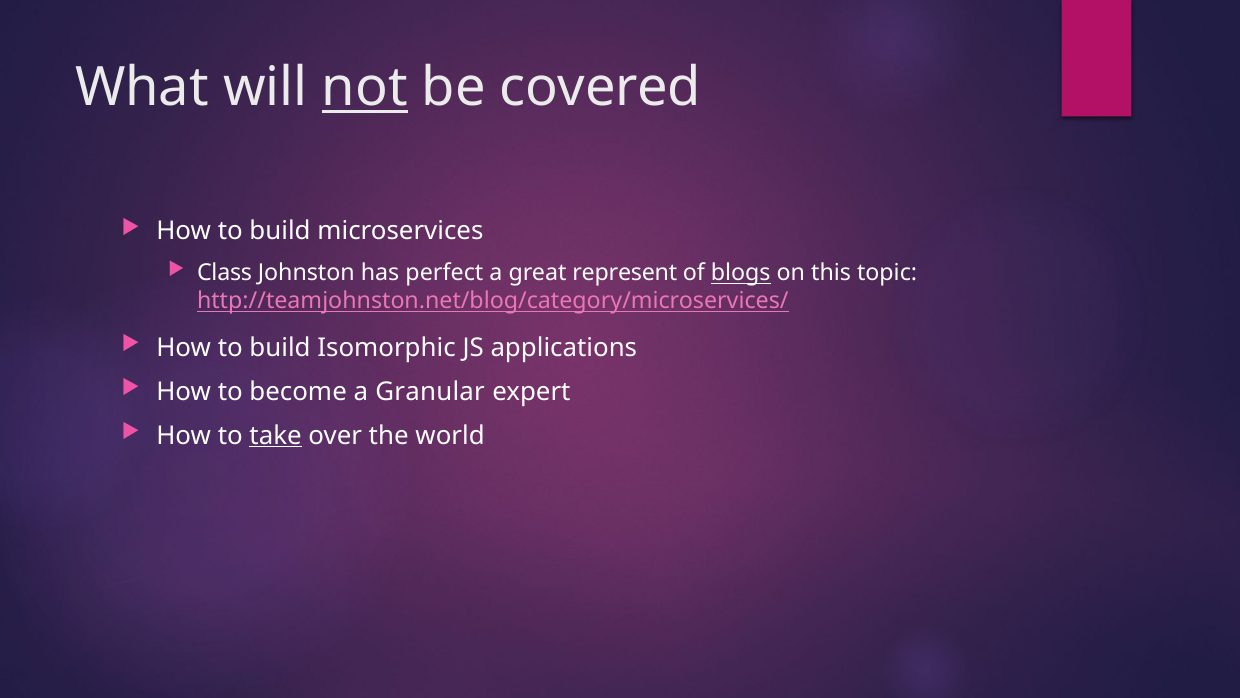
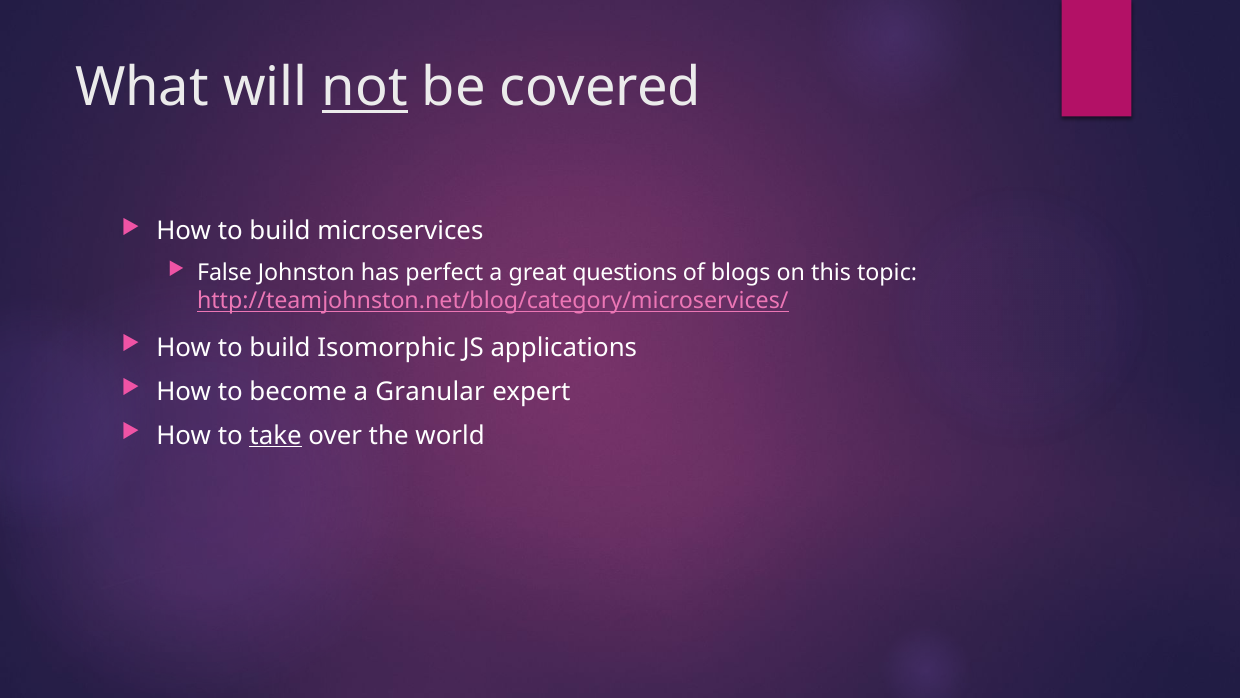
Class: Class -> False
represent: represent -> questions
blogs underline: present -> none
